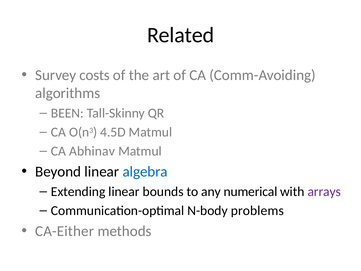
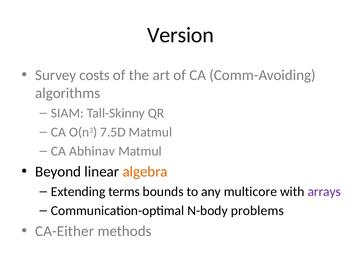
Related: Related -> Version
BEEN: BEEN -> SIAM
4.5D: 4.5D -> 7.5D
algebra colour: blue -> orange
Extending linear: linear -> terms
numerical: numerical -> multicore
